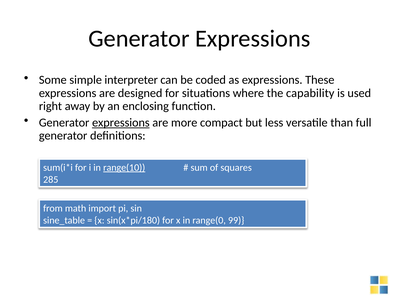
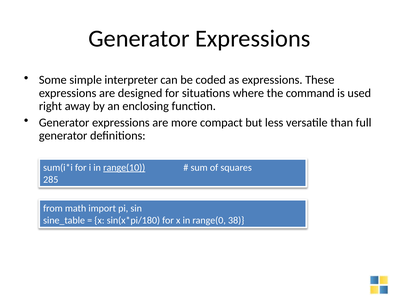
capability: capability -> command
expressions at (121, 123) underline: present -> none
99: 99 -> 38
